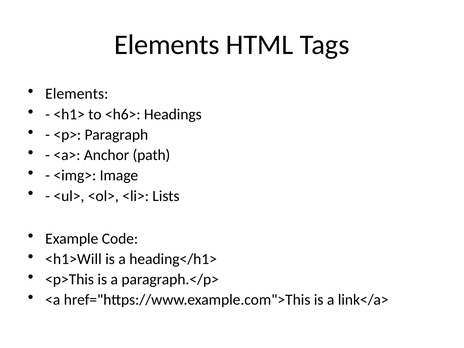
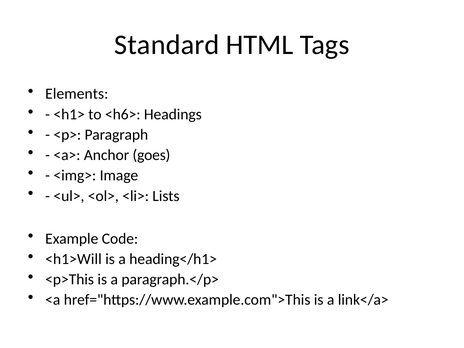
Elements at (167, 45): Elements -> Standard
path: path -> goes
